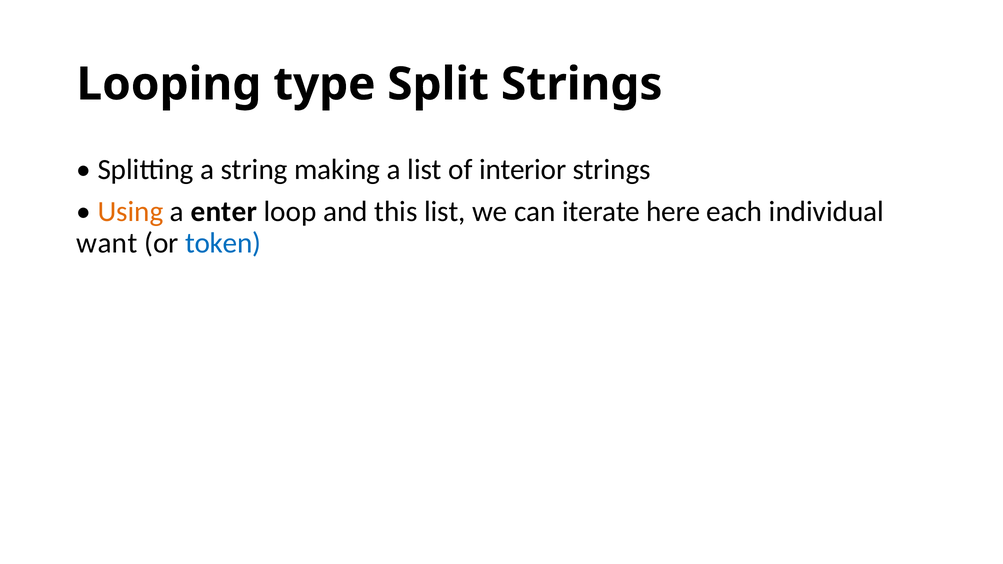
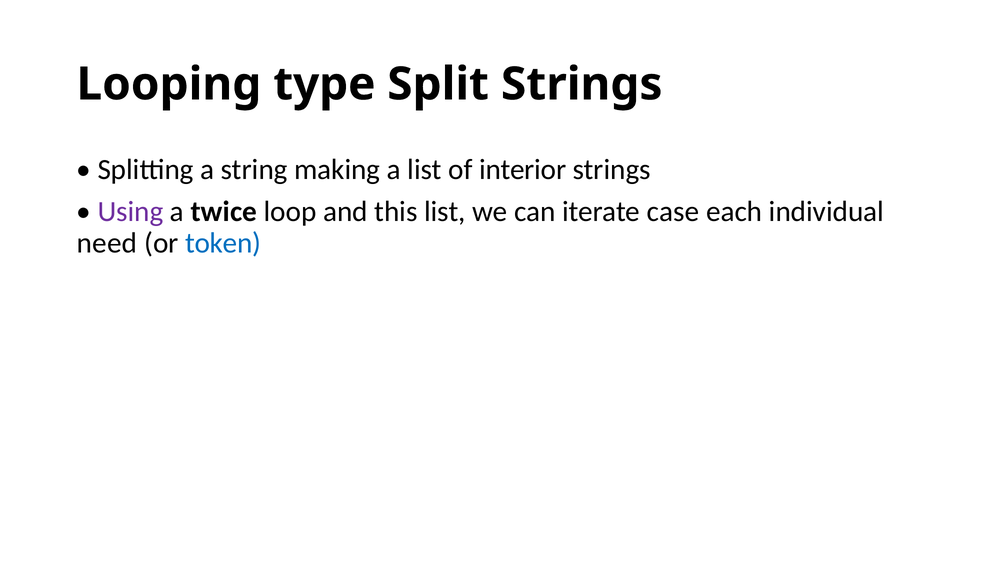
Using colour: orange -> purple
enter: enter -> twice
here: here -> case
want: want -> need
